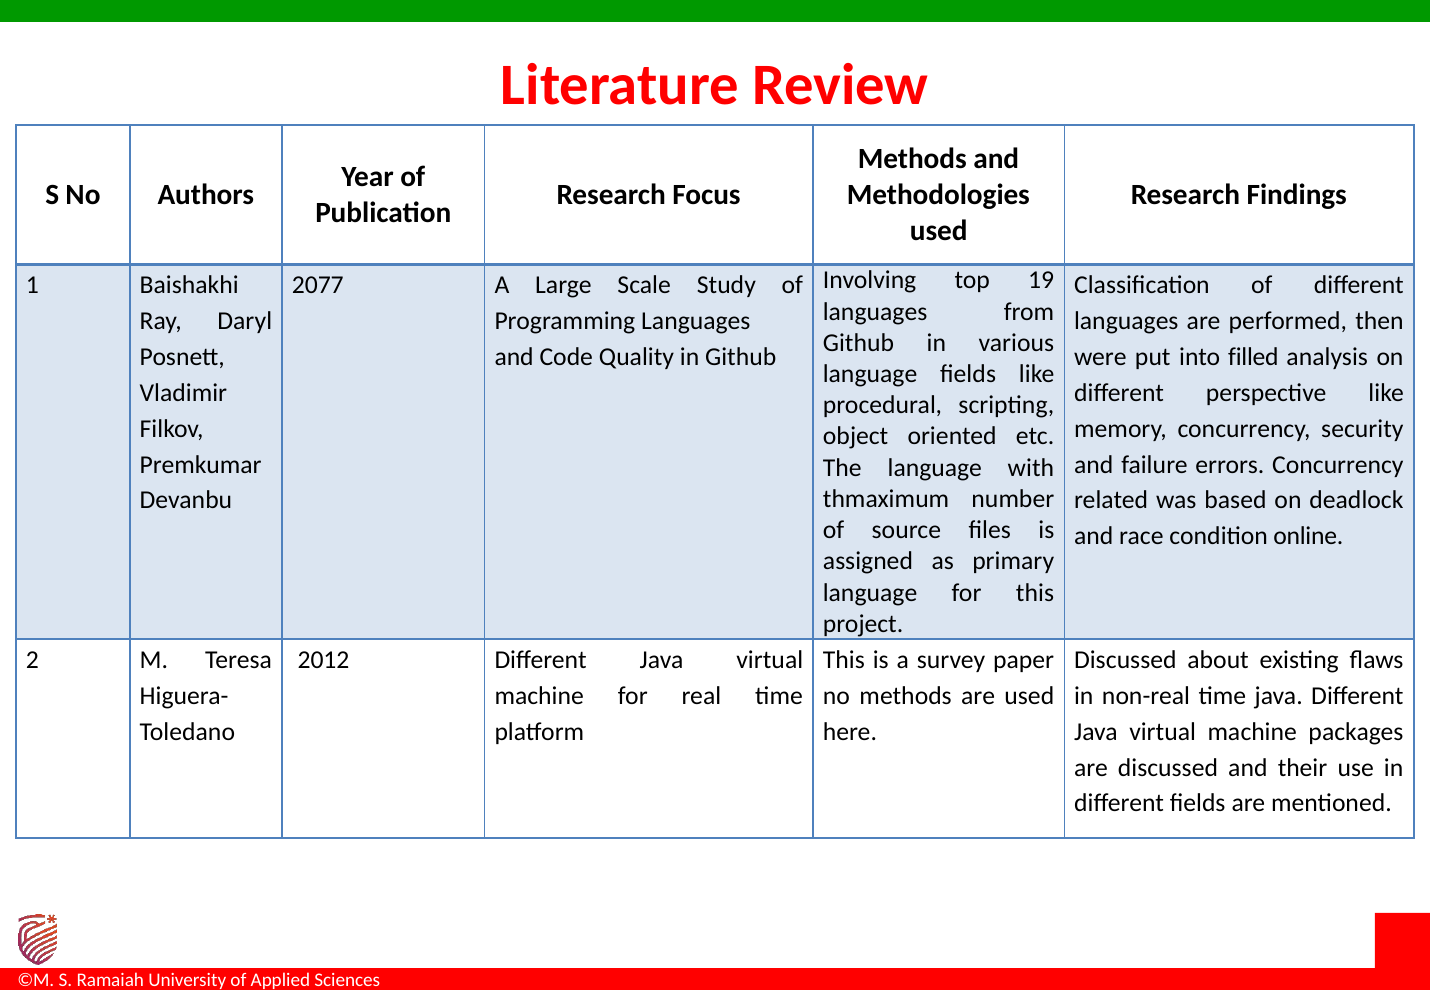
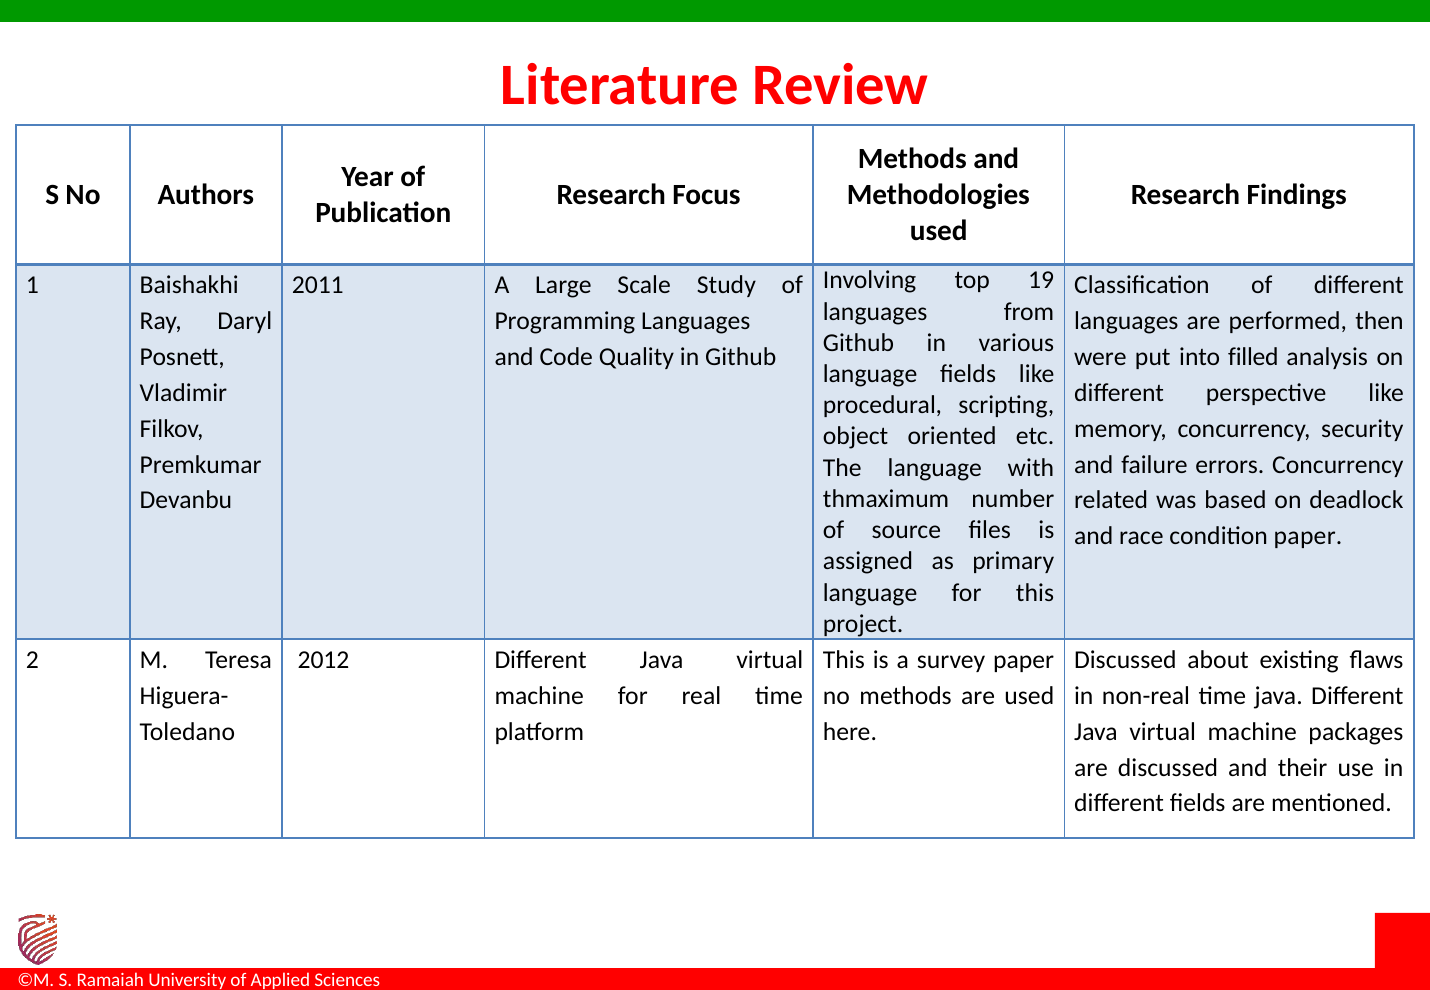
2077: 2077 -> 2011
condition online: online -> paper
